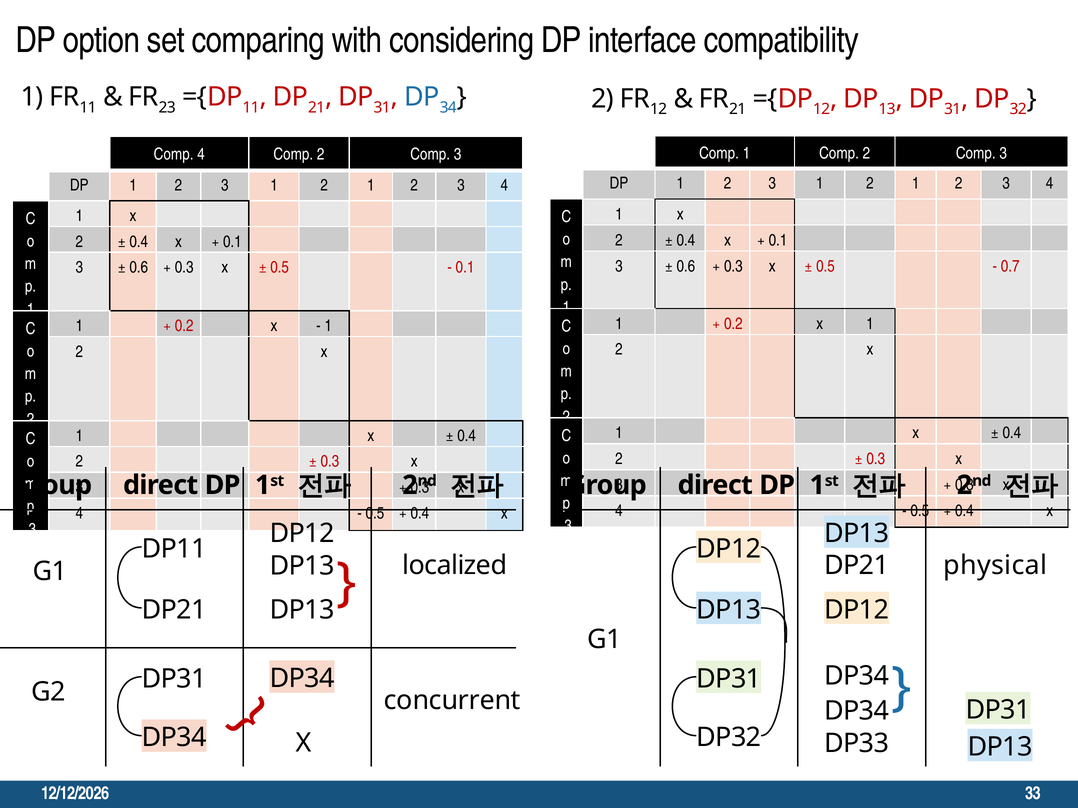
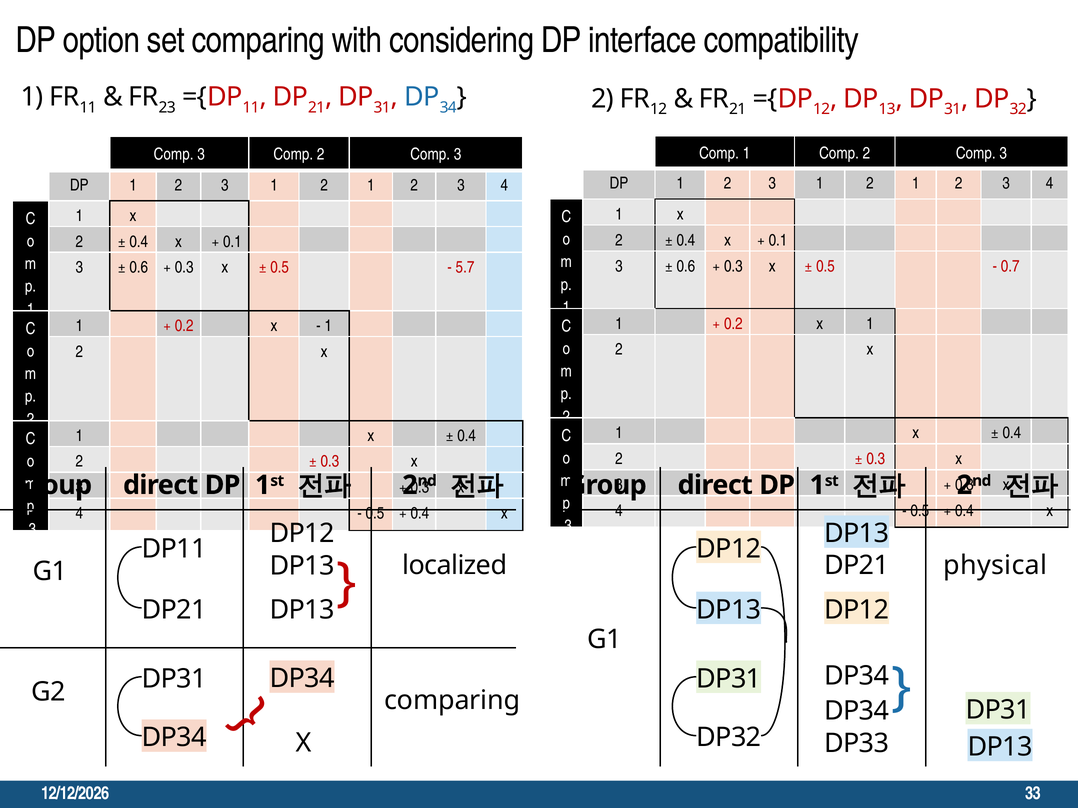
4 at (201, 154): 4 -> 3
0.1 at (465, 268): 0.1 -> 5.7
concurrent at (452, 701): concurrent -> comparing
